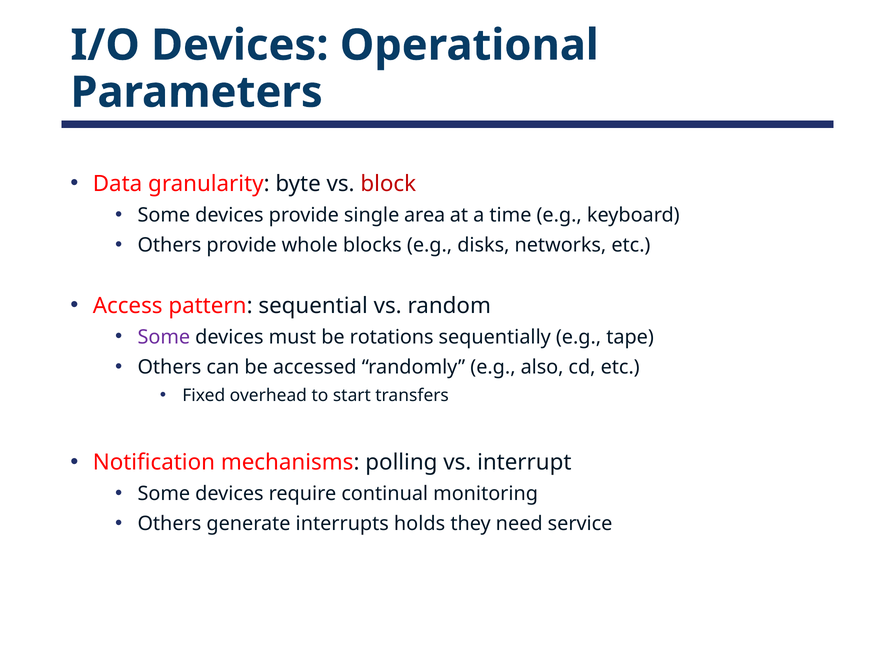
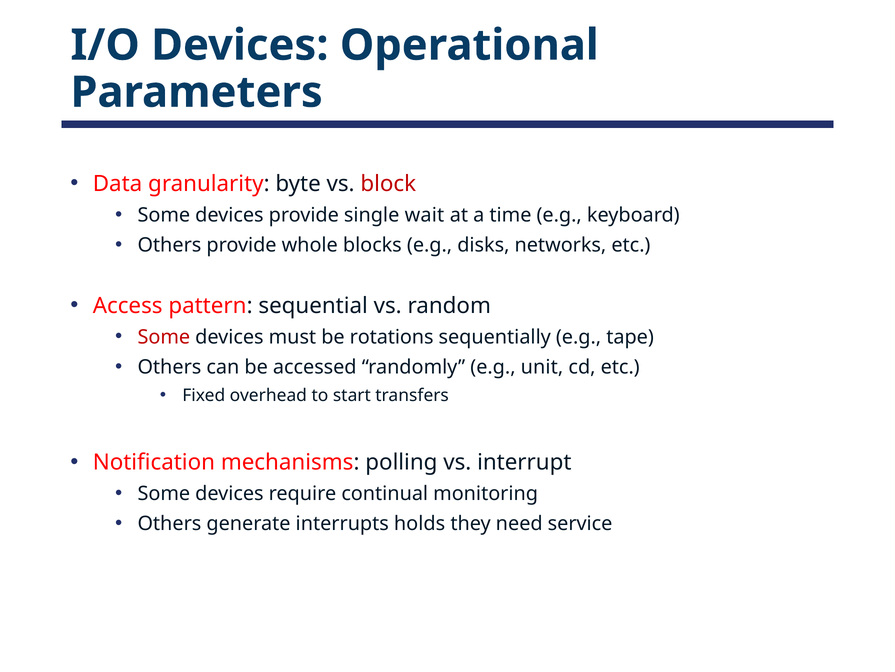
area: area -> wait
Some at (164, 337) colour: purple -> red
also: also -> unit
